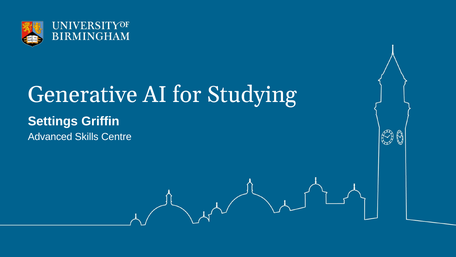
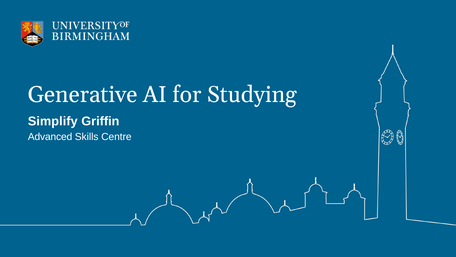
Settings: Settings -> Simplify
